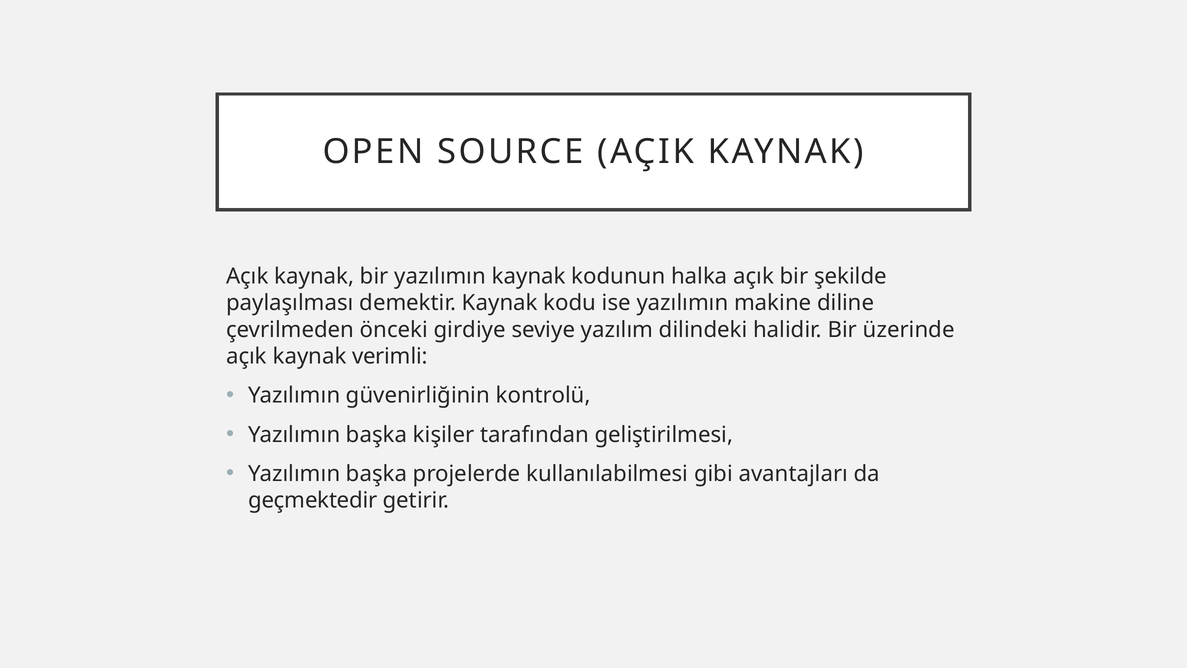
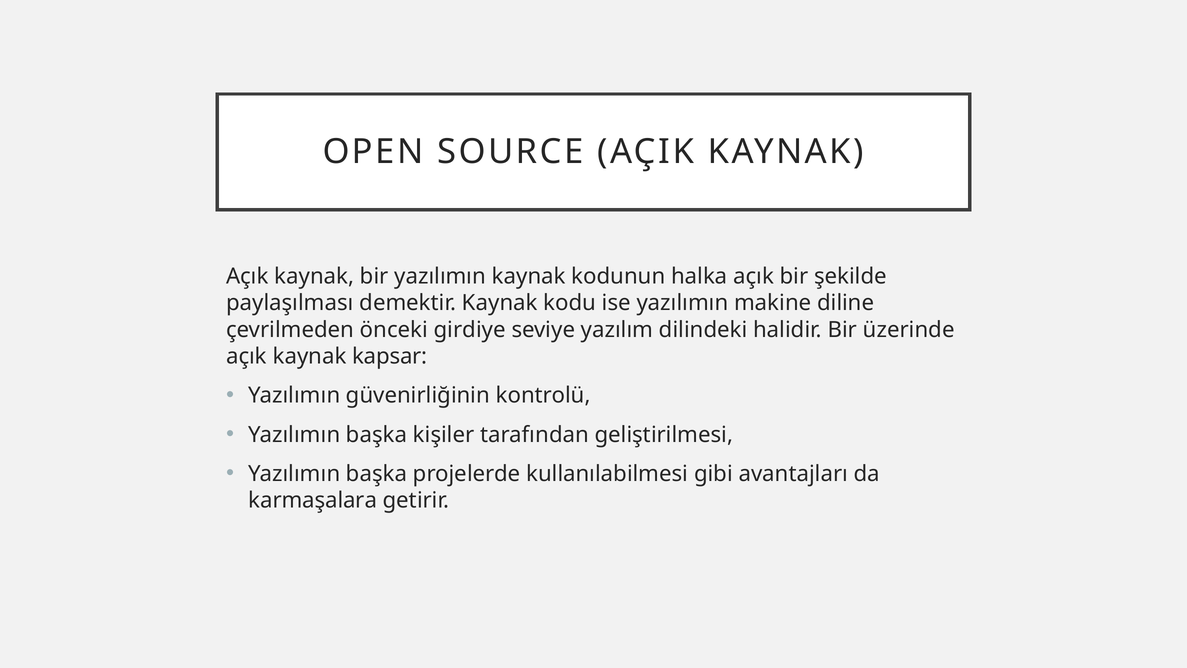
verimli: verimli -> kapsar
geçmektedir: geçmektedir -> karmaşalara
